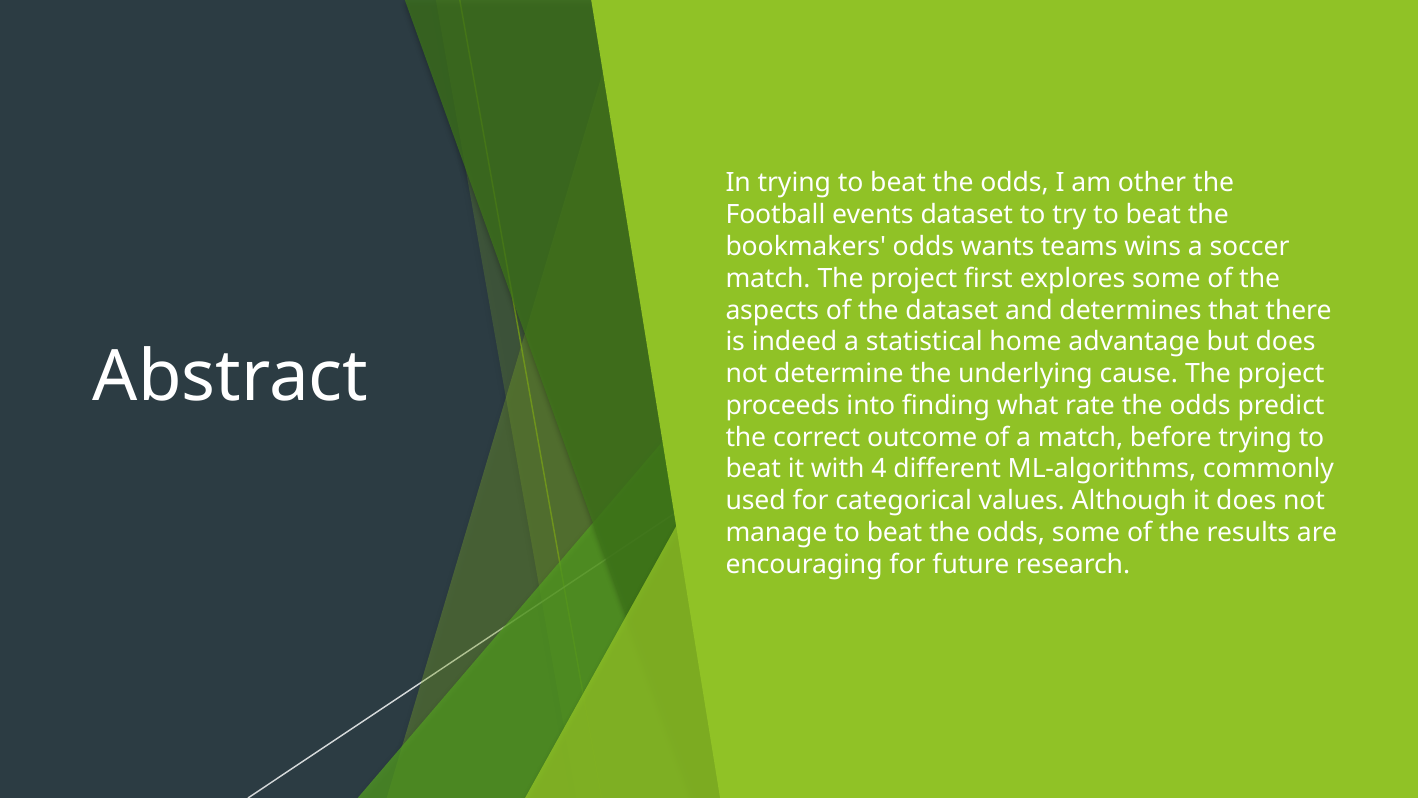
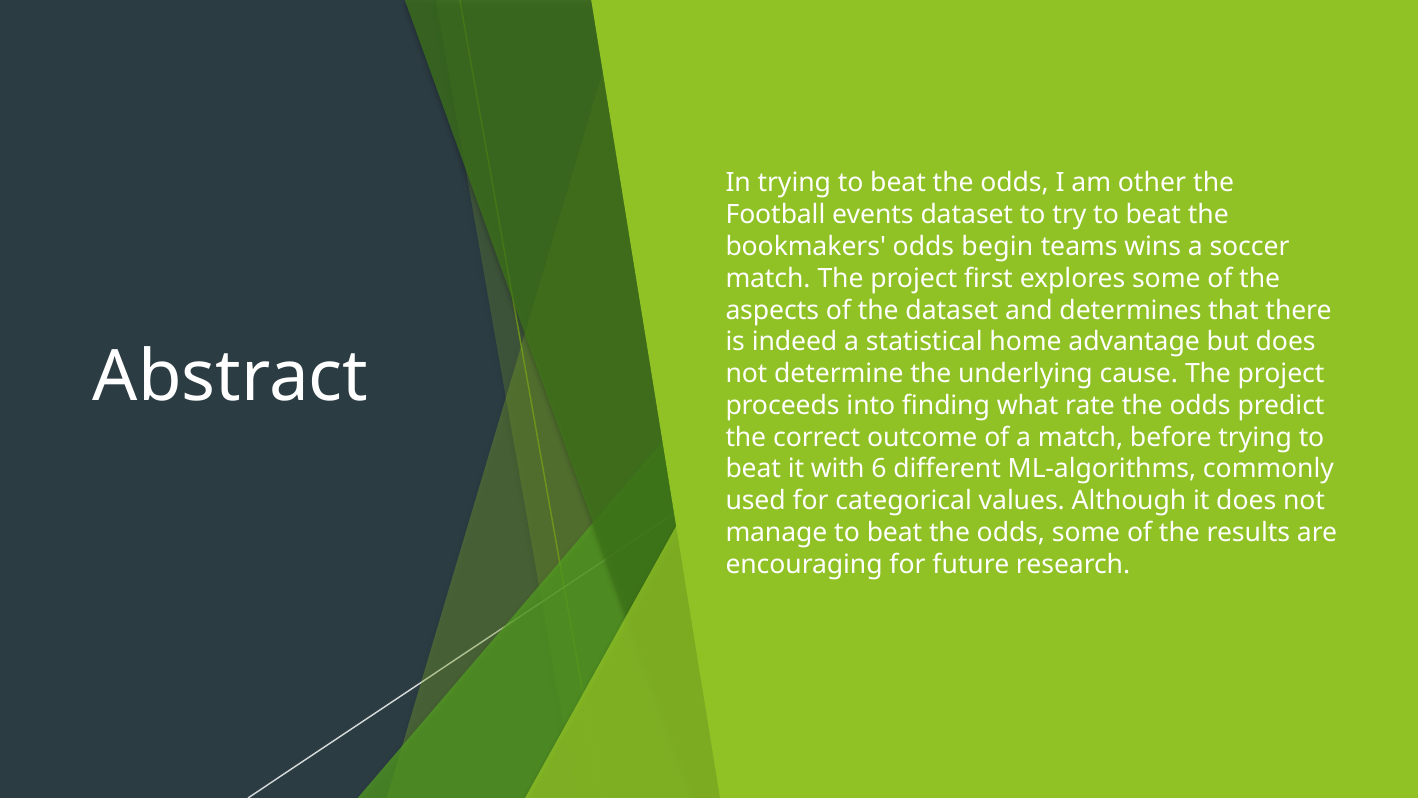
wants: wants -> begin
4: 4 -> 6
